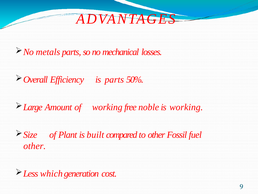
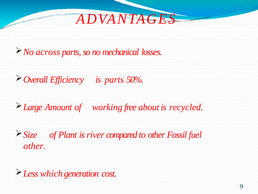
metals: metals -> across
noble: noble -> about
is working: working -> recycled
built: built -> river
